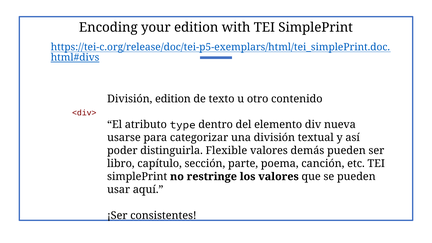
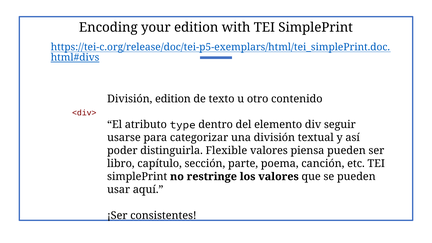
nueva: nueva -> seguir
demás: demás -> piensa
